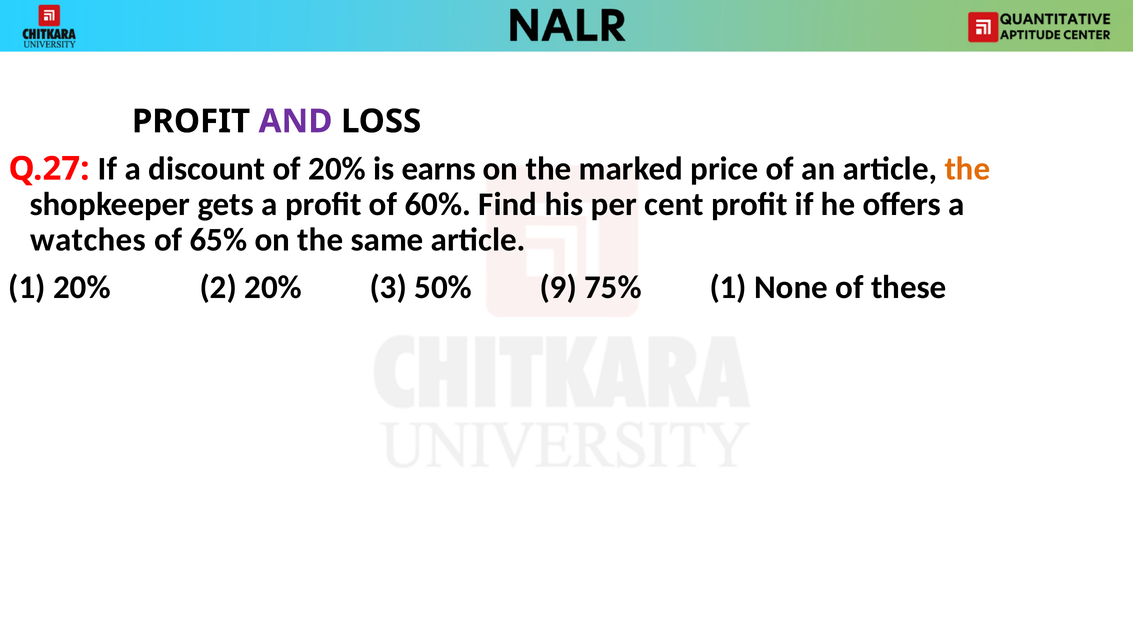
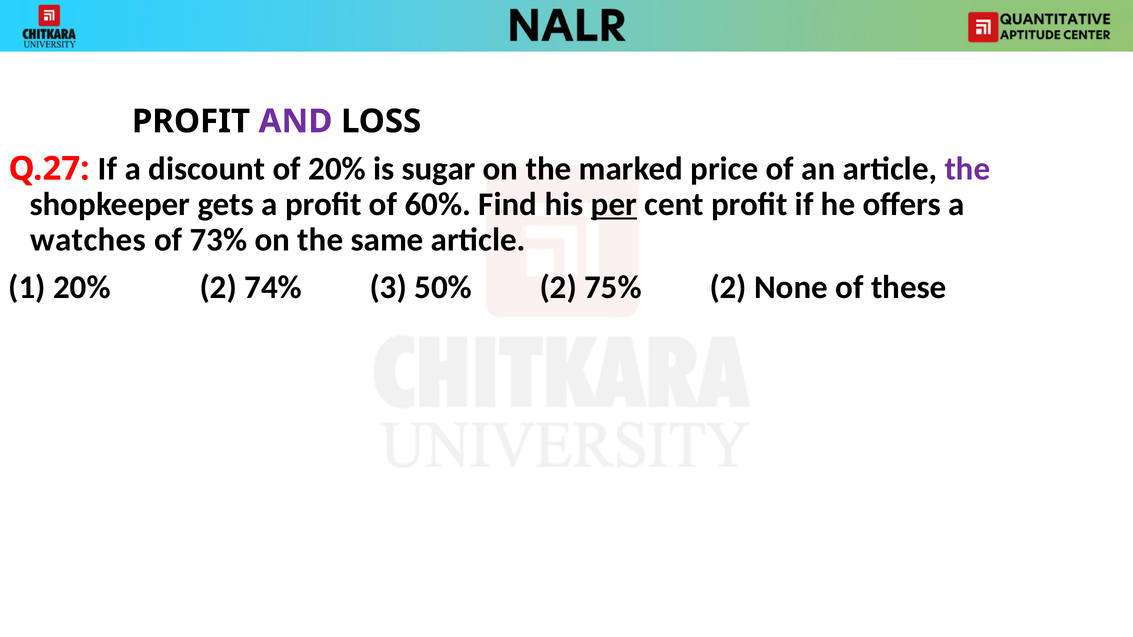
earns: earns -> sugar
the at (967, 169) colour: orange -> purple
per underline: none -> present
65%: 65% -> 73%
2 20%: 20% -> 74%
50% 9: 9 -> 2
75% 1: 1 -> 2
